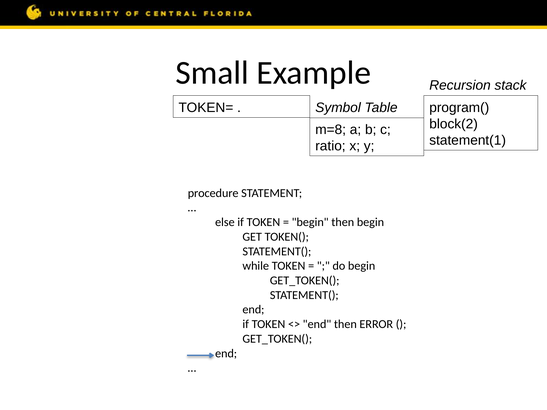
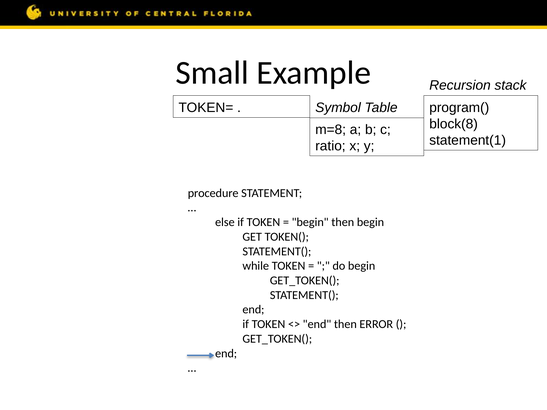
block(2: block(2 -> block(8
